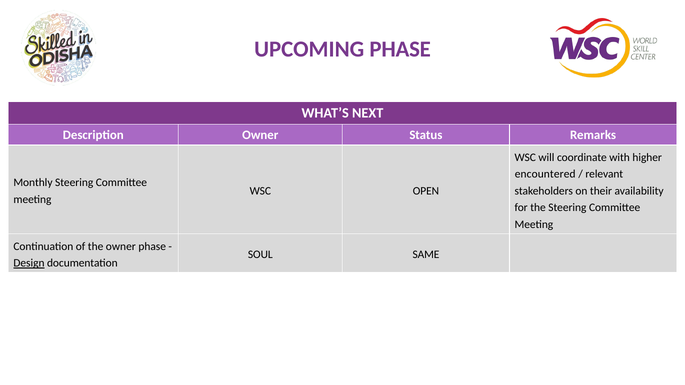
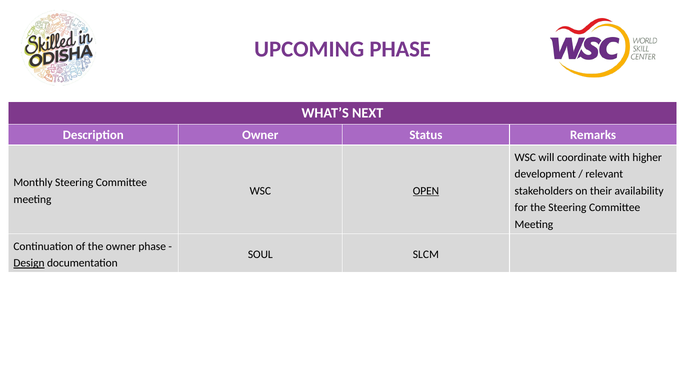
encountered: encountered -> development
OPEN underline: none -> present
SAME: SAME -> SLCM
